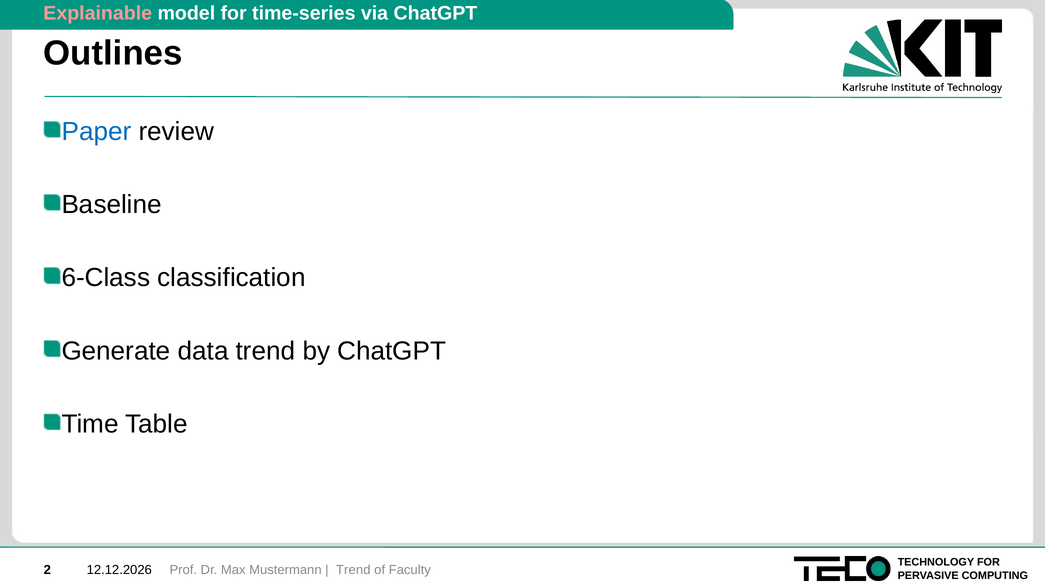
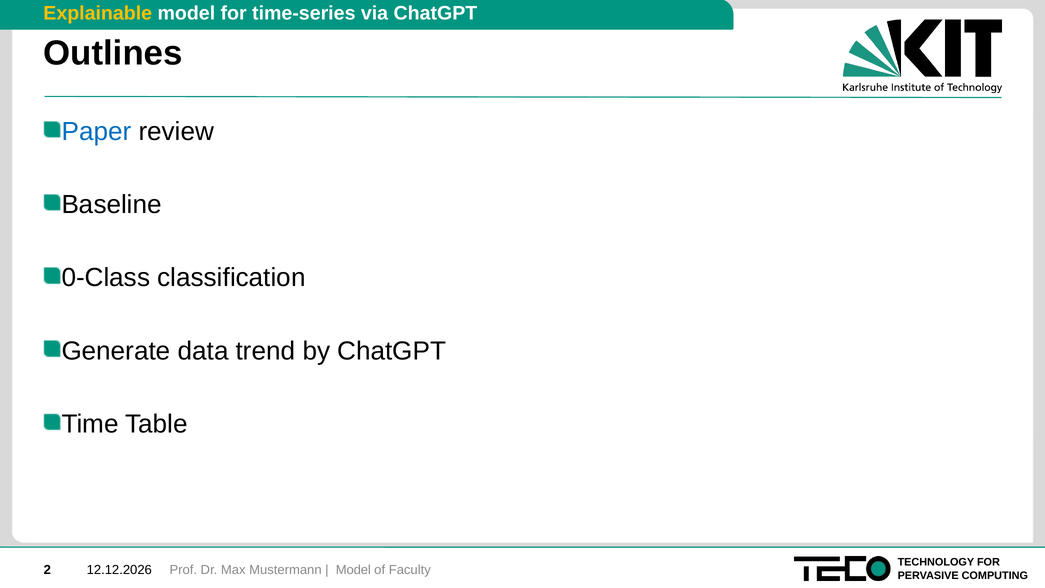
Explainable colour: pink -> yellow
6-Class: 6-Class -> 0-Class
Trend at (353, 570): Trend -> Model
